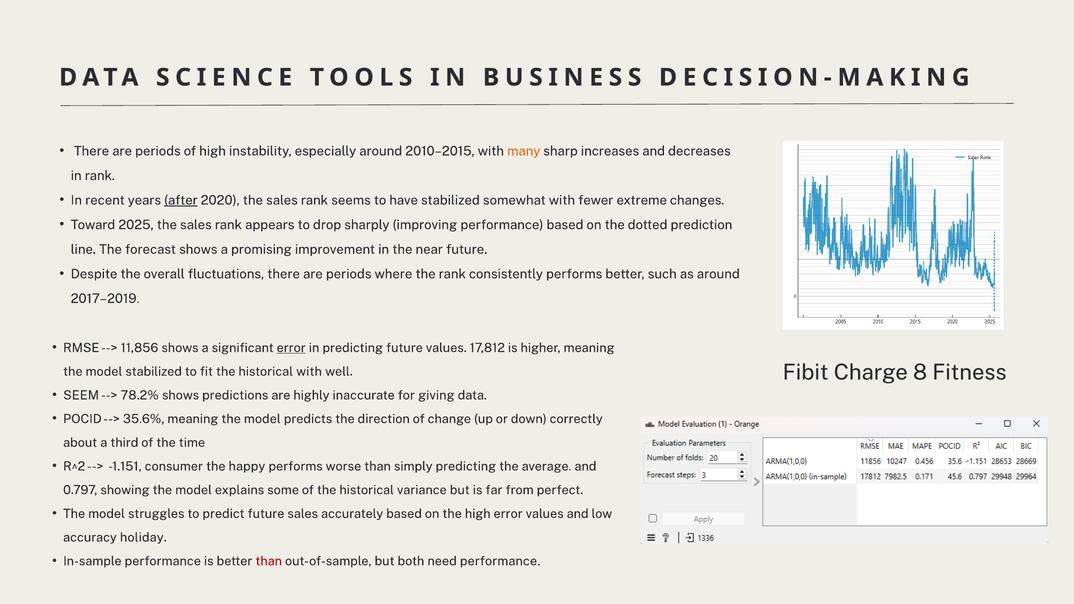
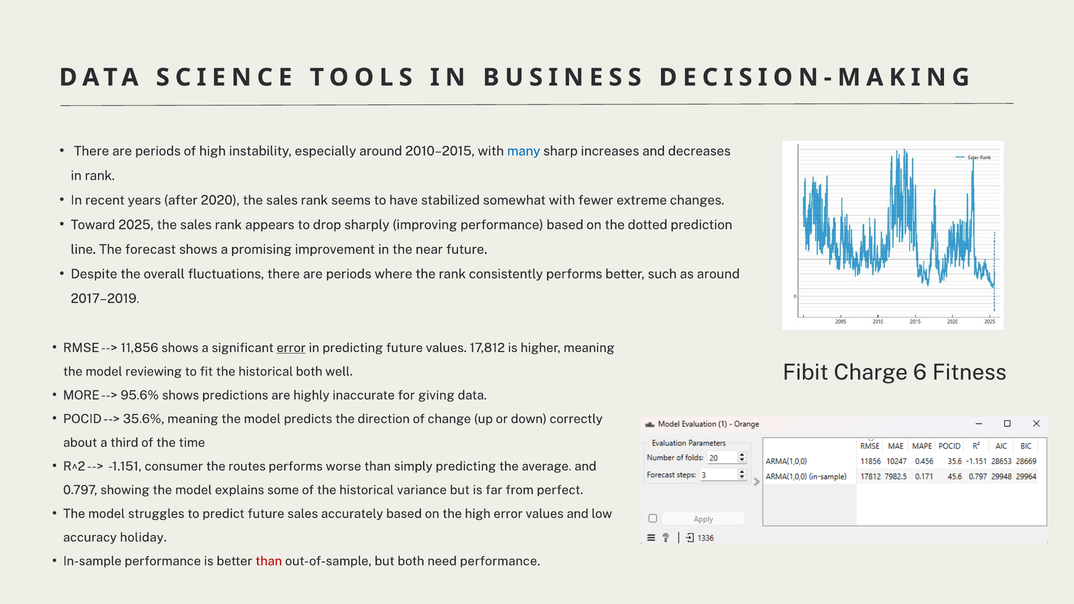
many colour: orange -> blue
after underline: present -> none
8: 8 -> 6
model stabilized: stabilized -> reviewing
historical with: with -> both
SEEM: SEEM -> MORE
78.2%: 78.2% -> 95.6%
happy: happy -> routes
